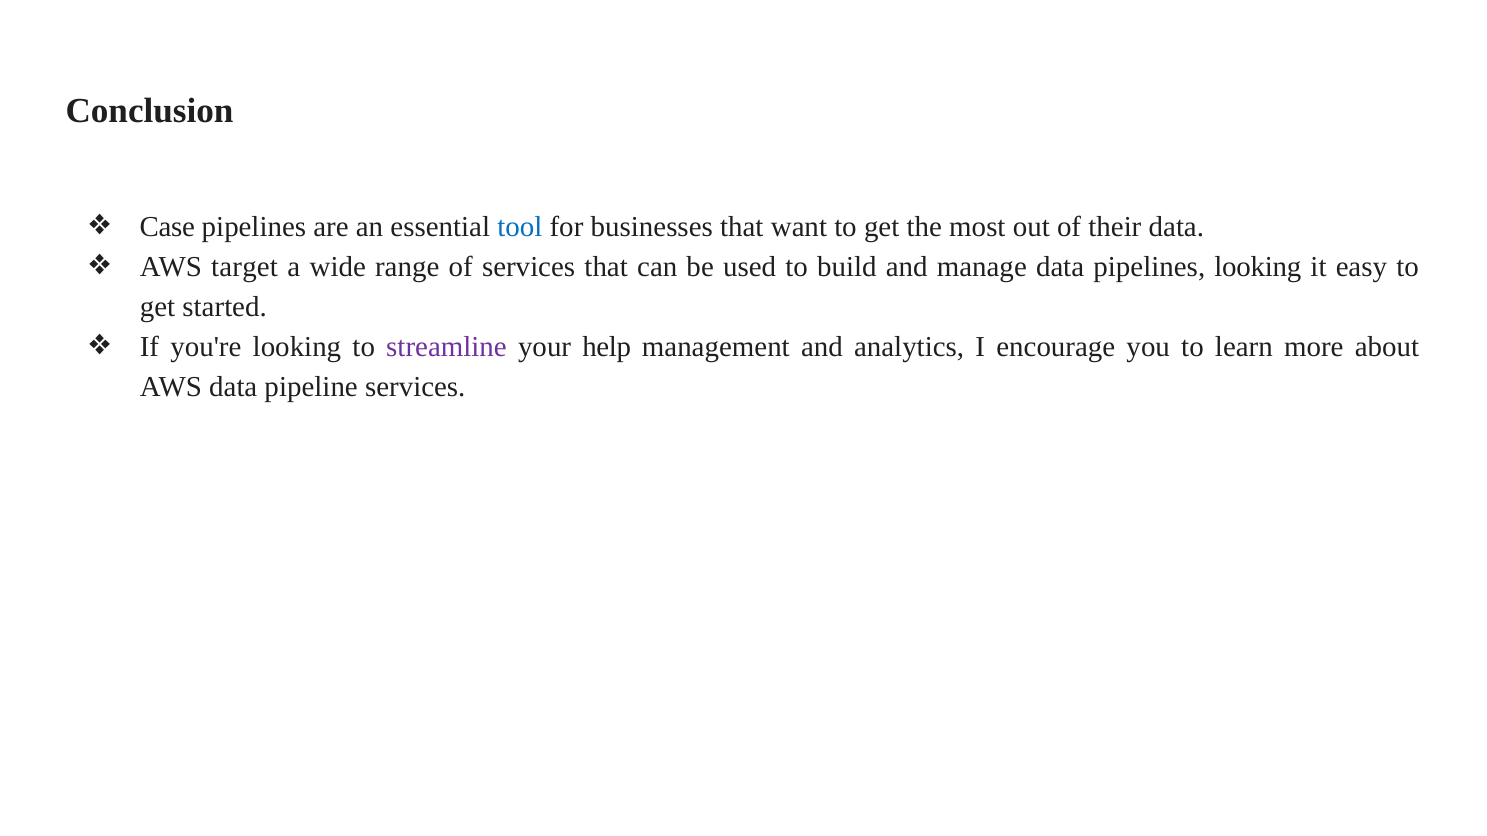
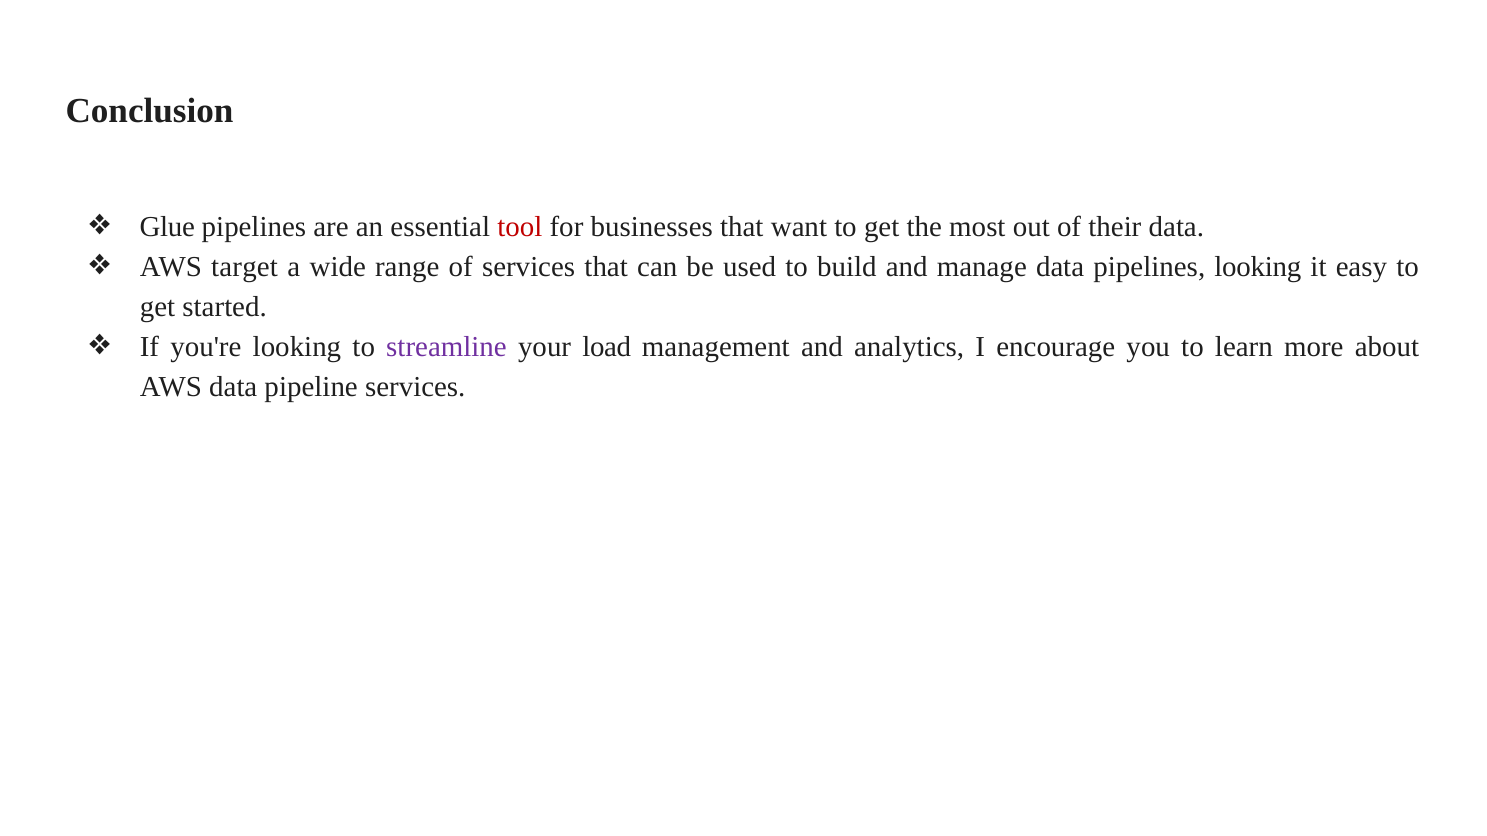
Case: Case -> Glue
tool colour: blue -> red
help: help -> load
